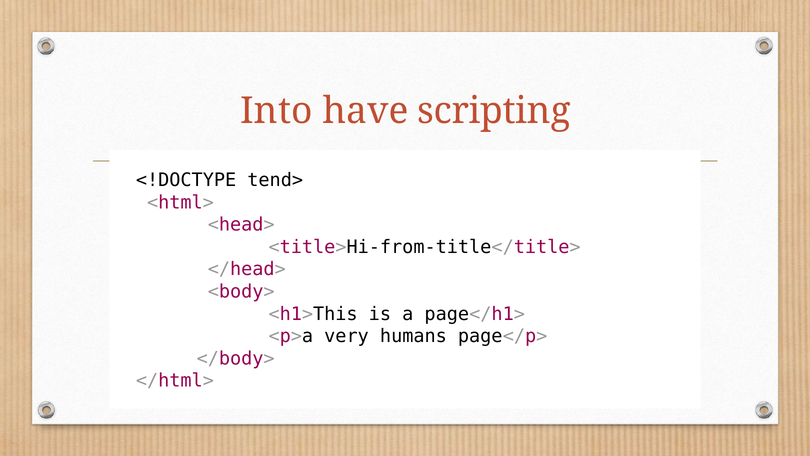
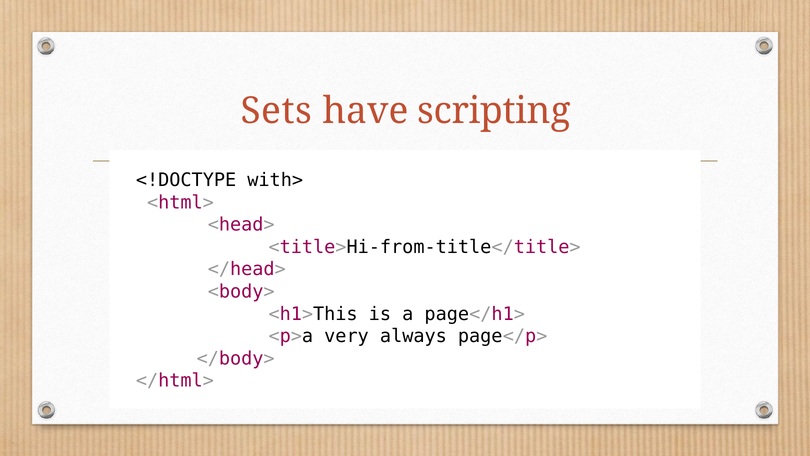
Into: Into -> Sets
tend>: tend> -> with>
humans: humans -> always
